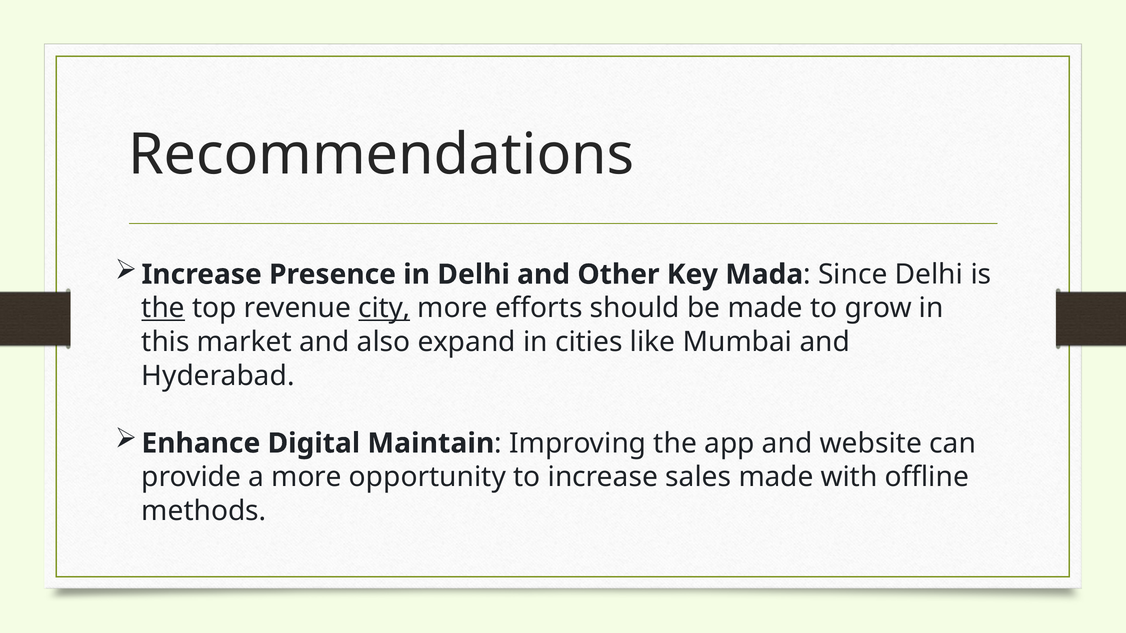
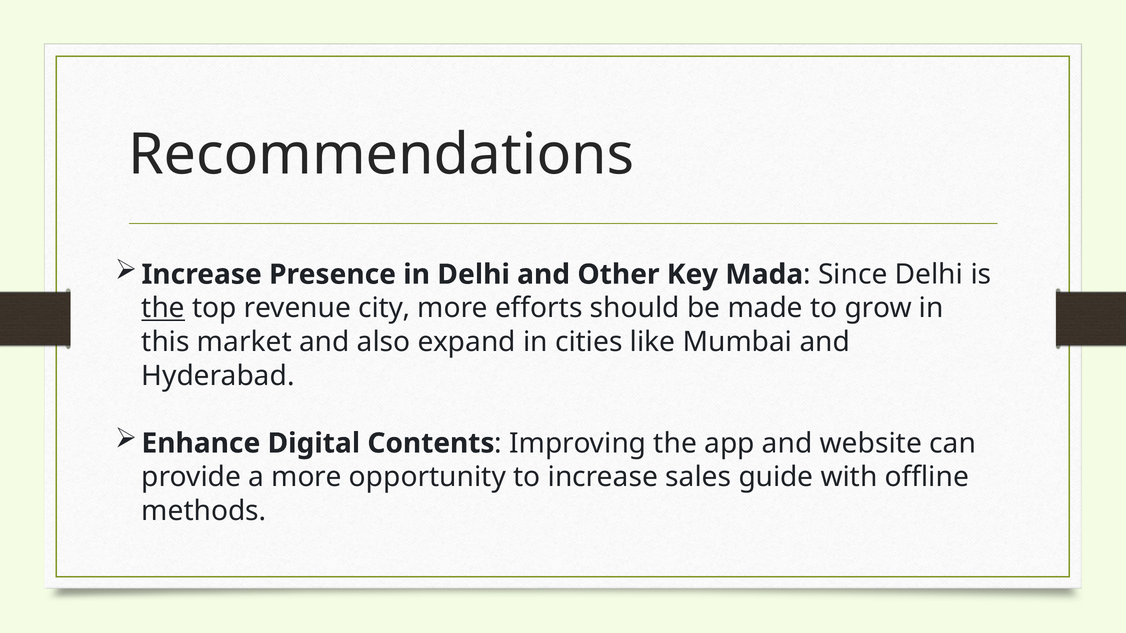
city underline: present -> none
Maintain: Maintain -> Contents
sales made: made -> guide
